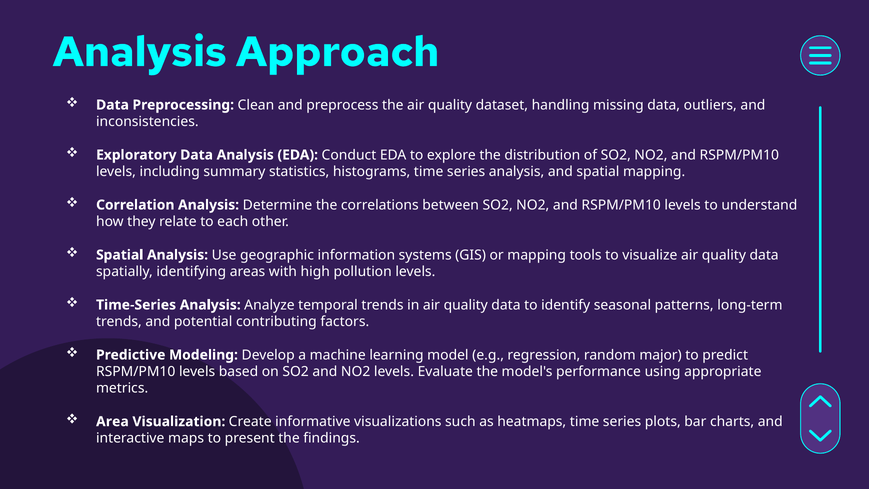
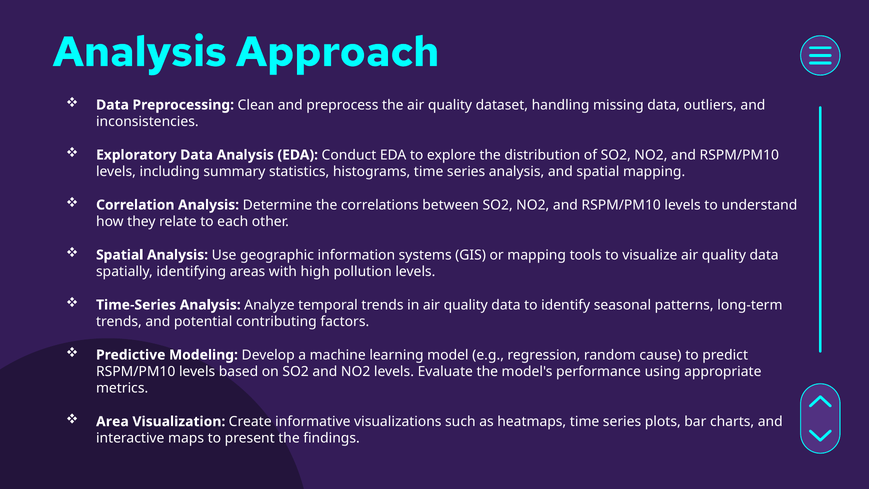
major: major -> cause
